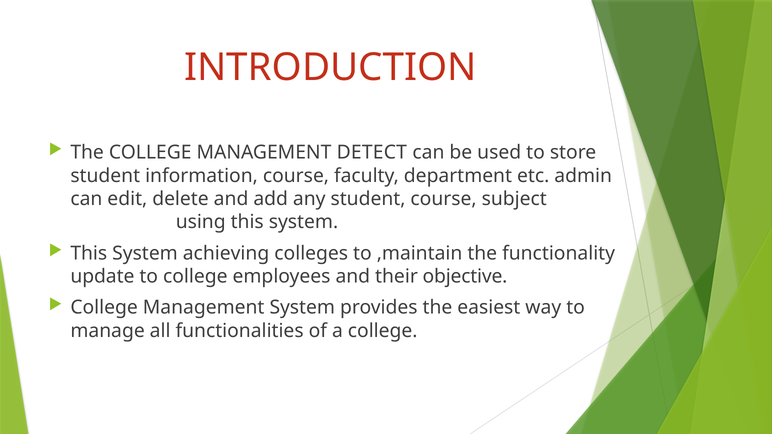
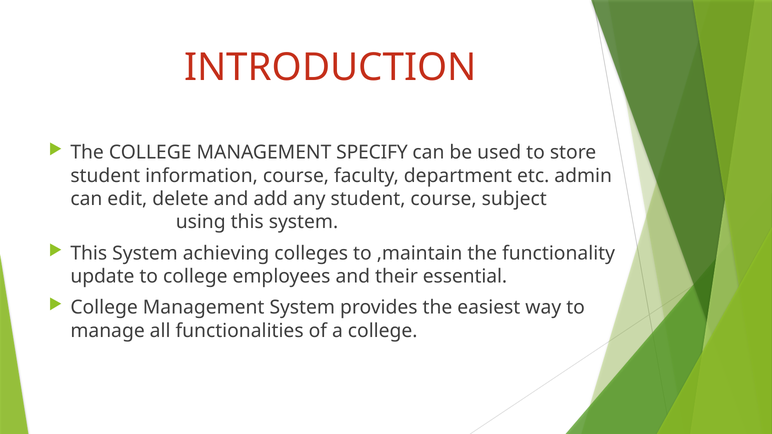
DETECT: DETECT -> SPECIFY
objective: objective -> essential
